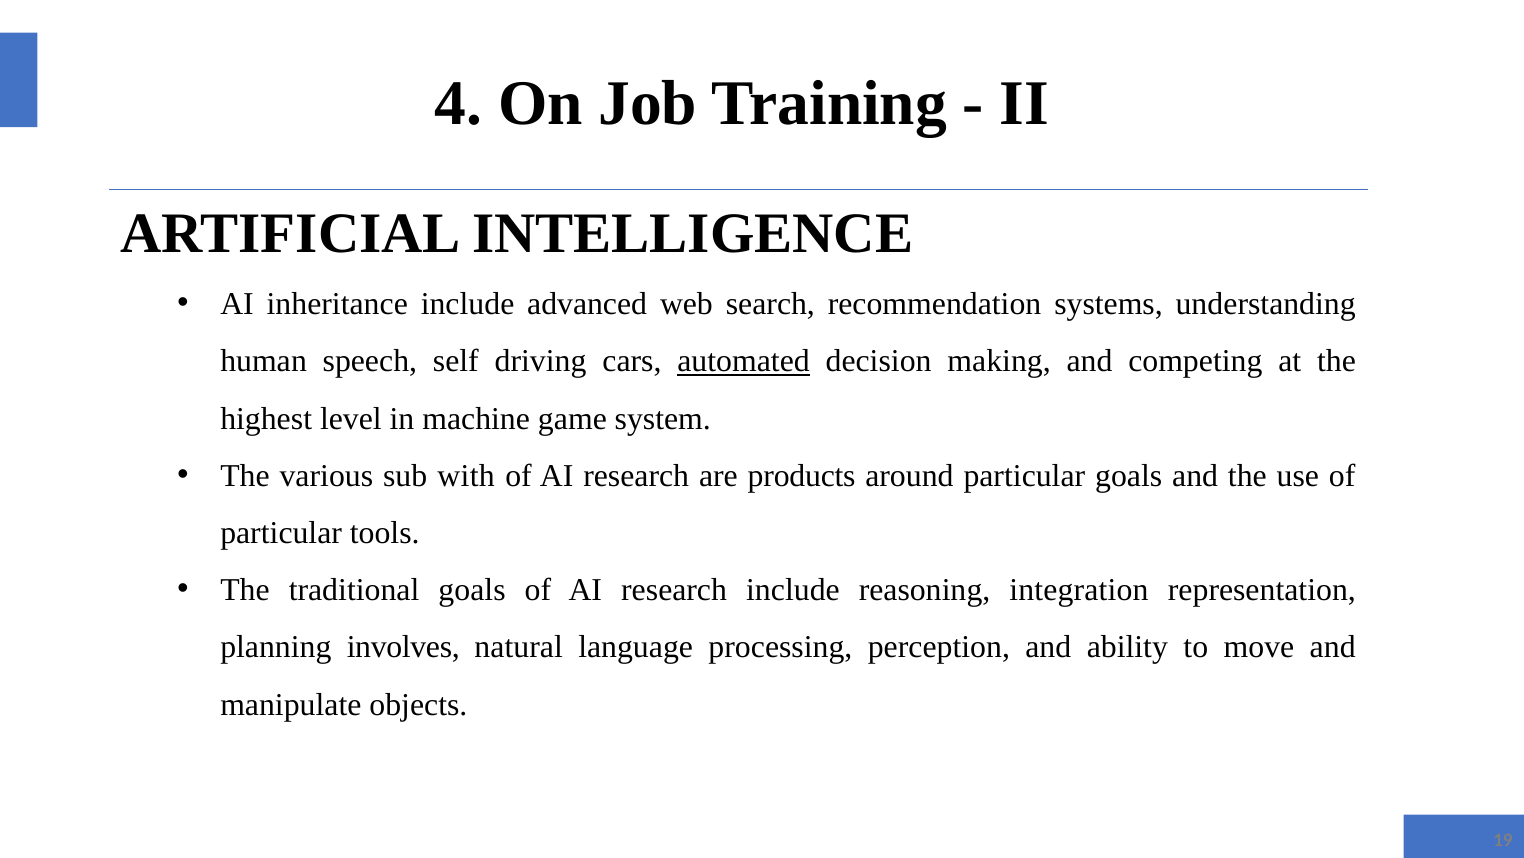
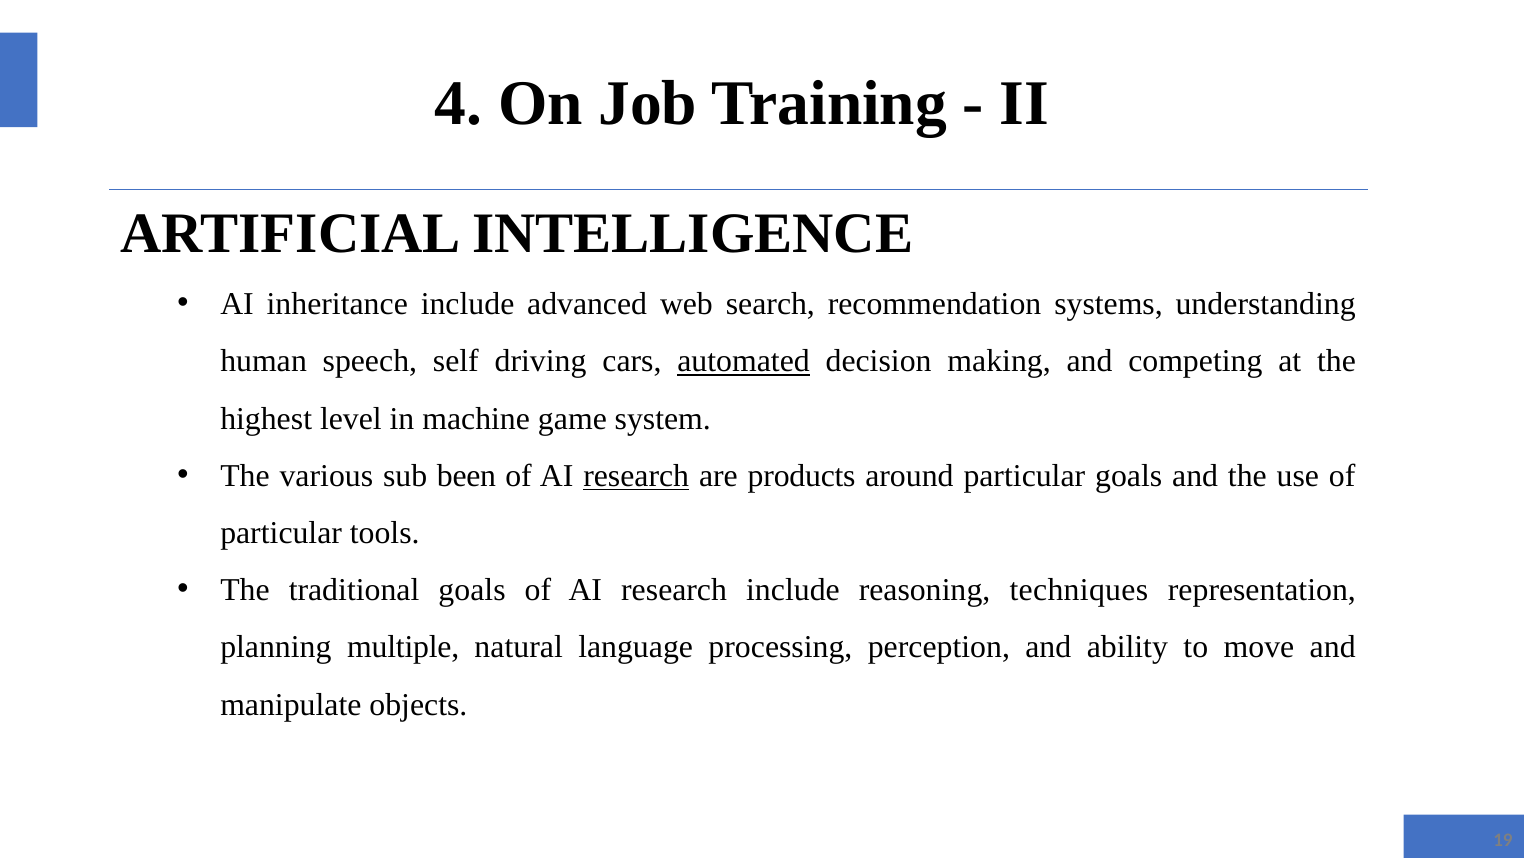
with: with -> been
research at (636, 475) underline: none -> present
integration: integration -> techniques
involves: involves -> multiple
